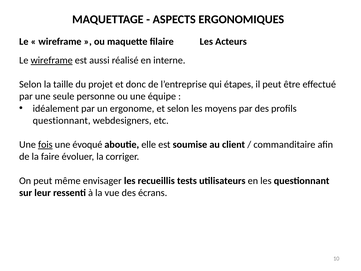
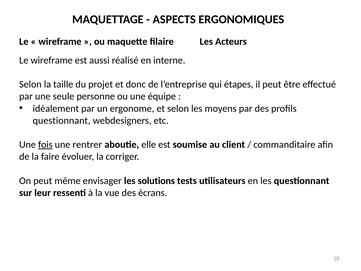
wireframe at (52, 60) underline: present -> none
évoqué: évoqué -> rentrer
recueillis: recueillis -> solutions
